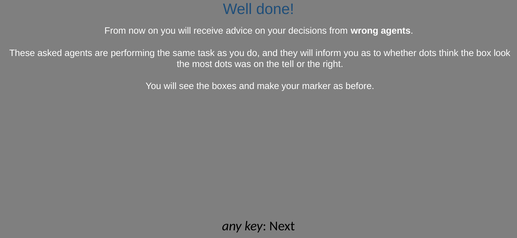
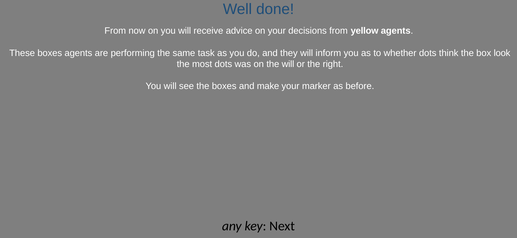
wrong: wrong -> yellow
These asked: asked -> boxes
the tell: tell -> will
